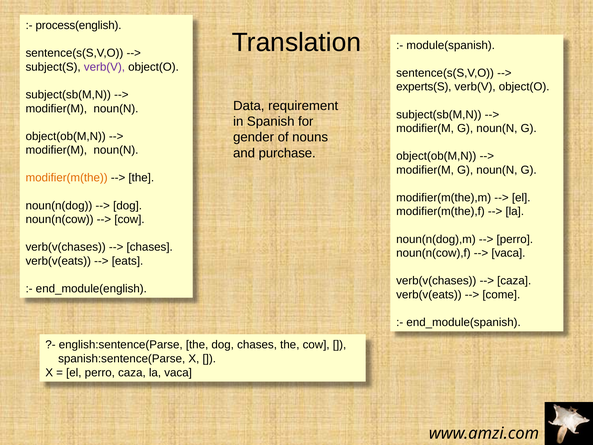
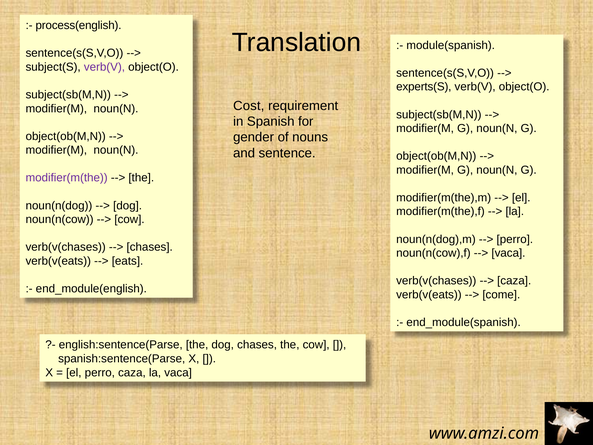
Data: Data -> Cost
purchase: purchase -> sentence
modifier(m(the colour: orange -> purple
